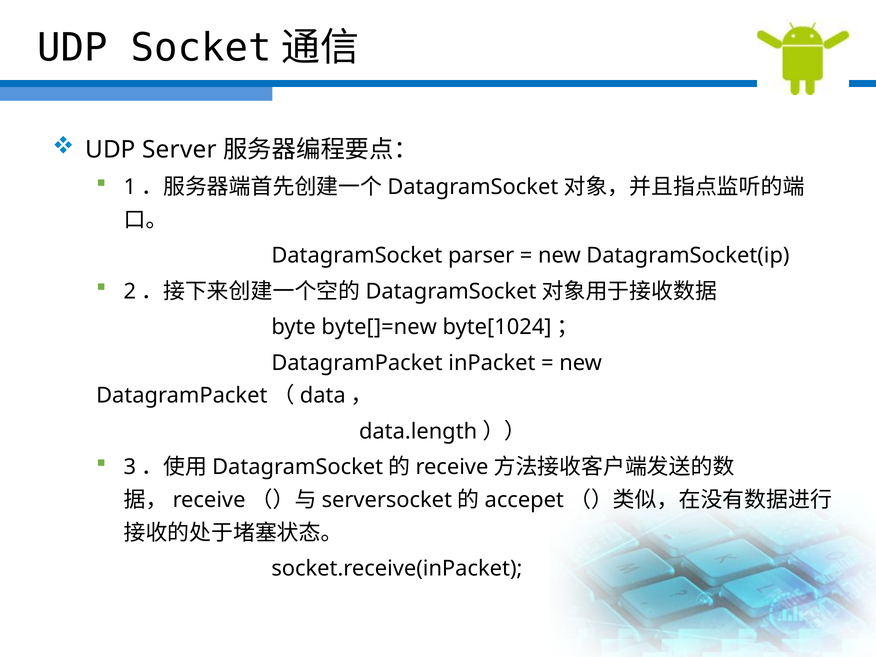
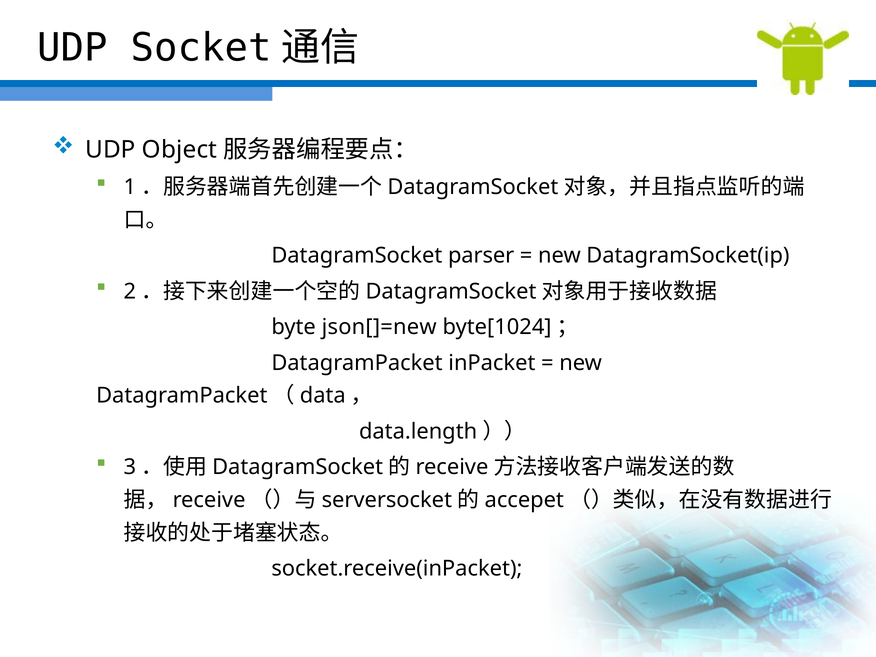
Server: Server -> Object
byte[]=new: byte[]=new -> json[]=new
